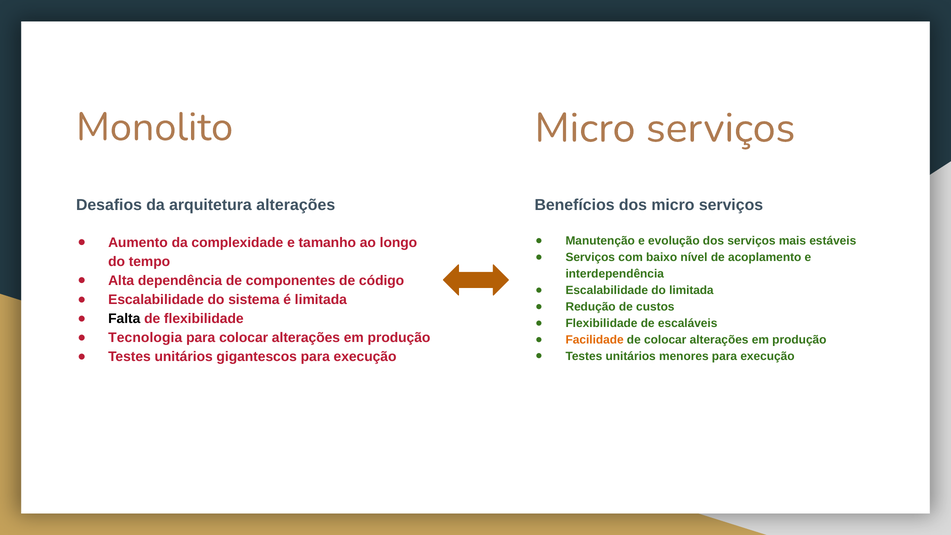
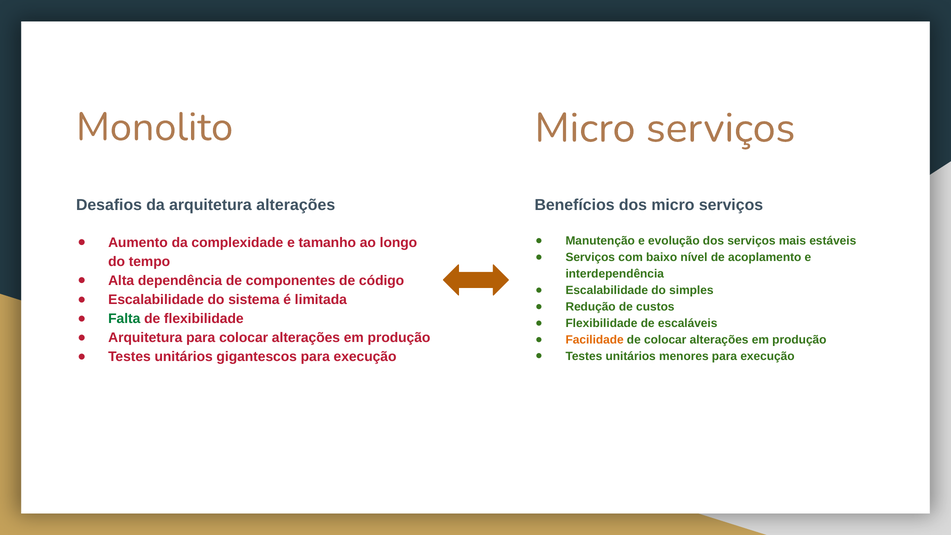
do limitada: limitada -> simples
Falta colour: black -> green
Tecnologia at (145, 338): Tecnologia -> Arquitetura
